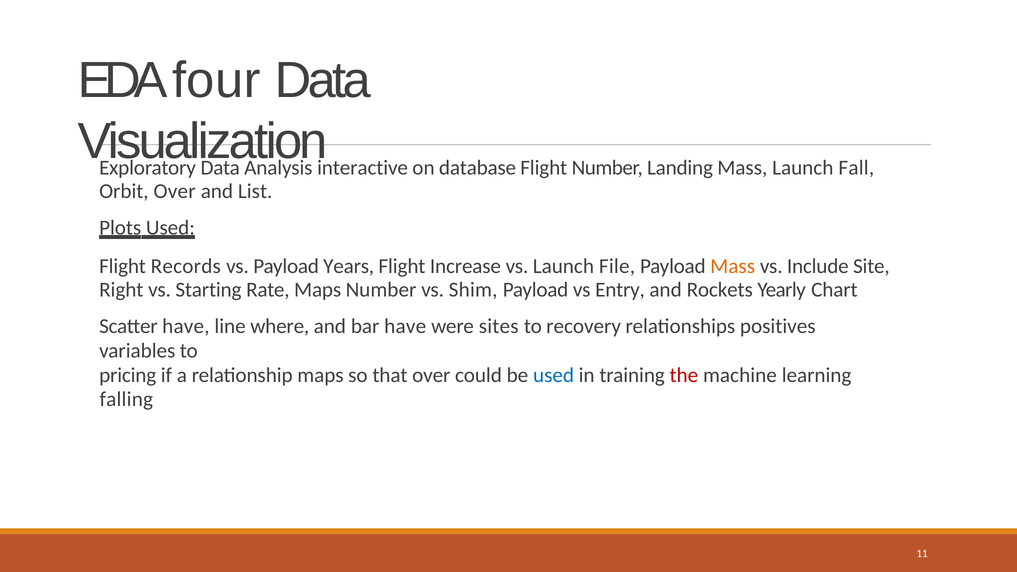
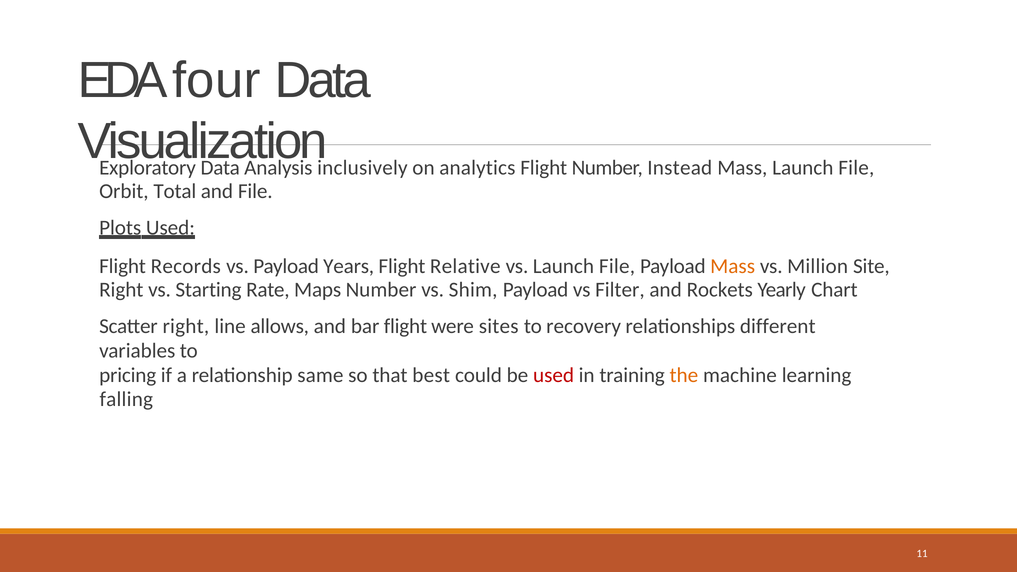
interactive: interactive -> inclusively
database: database -> analytics
Landing: Landing -> Instead
Mass Launch Fall: Fall -> File
Orbit Over: Over -> Total
and List: List -> File
Increase: Increase -> Relative
Include: Include -> Million
Entry: Entry -> Filter
Scatter have: have -> right
where: where -> allows
bar have: have -> flight
positives: positives -> different
relationship maps: maps -> same
that over: over -> best
used at (554, 375) colour: blue -> red
the colour: red -> orange
